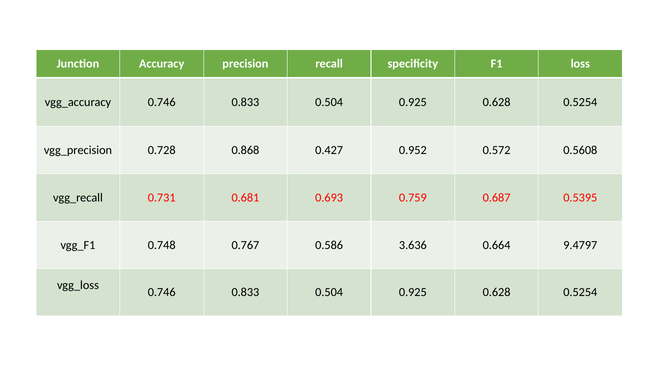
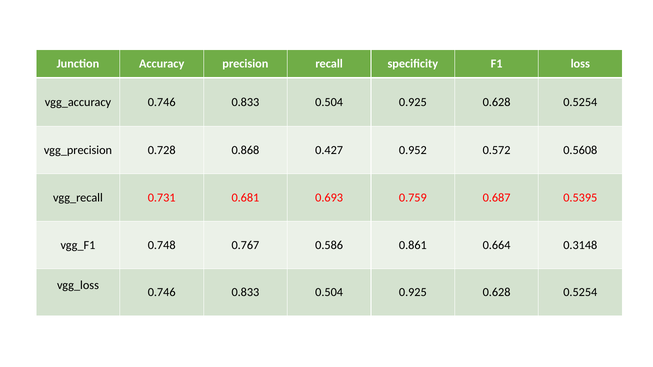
3.636: 3.636 -> 0.861
9.4797: 9.4797 -> 0.3148
